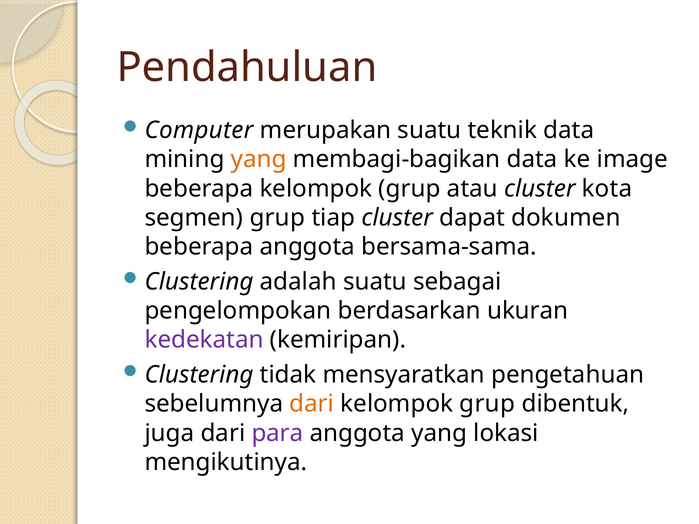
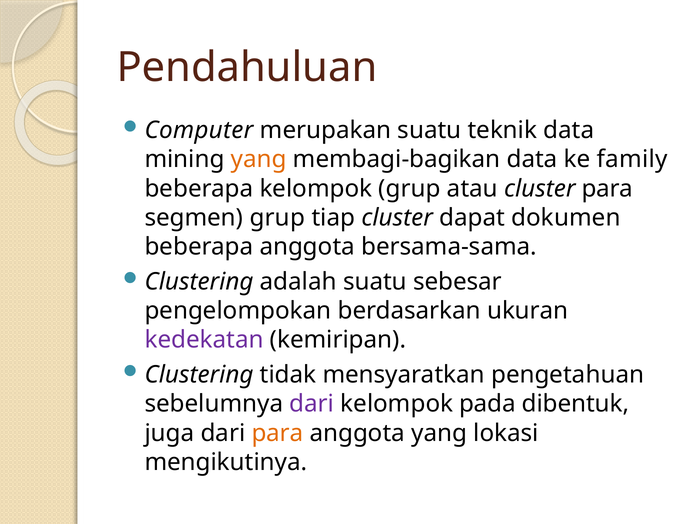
image: image -> family
cluster kota: kota -> para
sebagai: sebagai -> sebesar
dari at (312, 404) colour: orange -> purple
grup at (487, 404): grup -> pada
para at (278, 433) colour: purple -> orange
